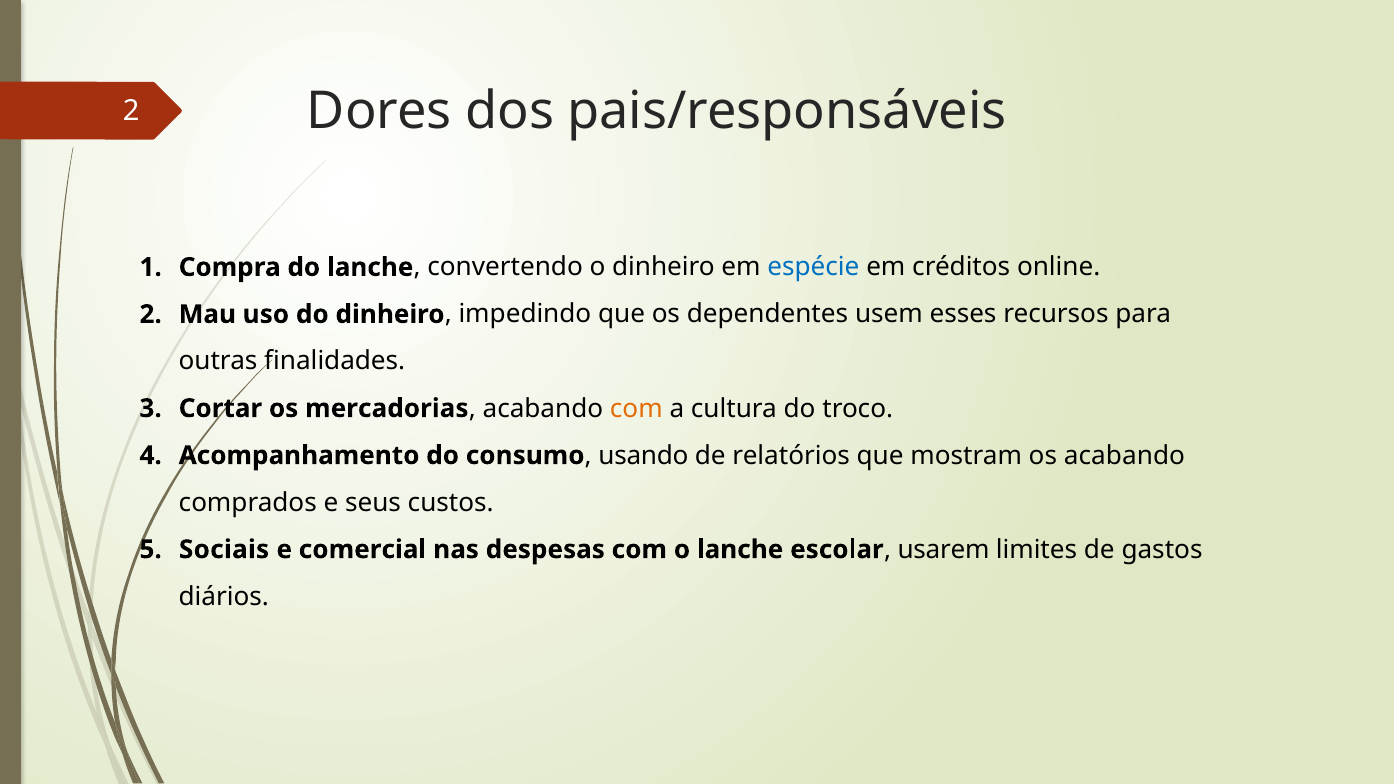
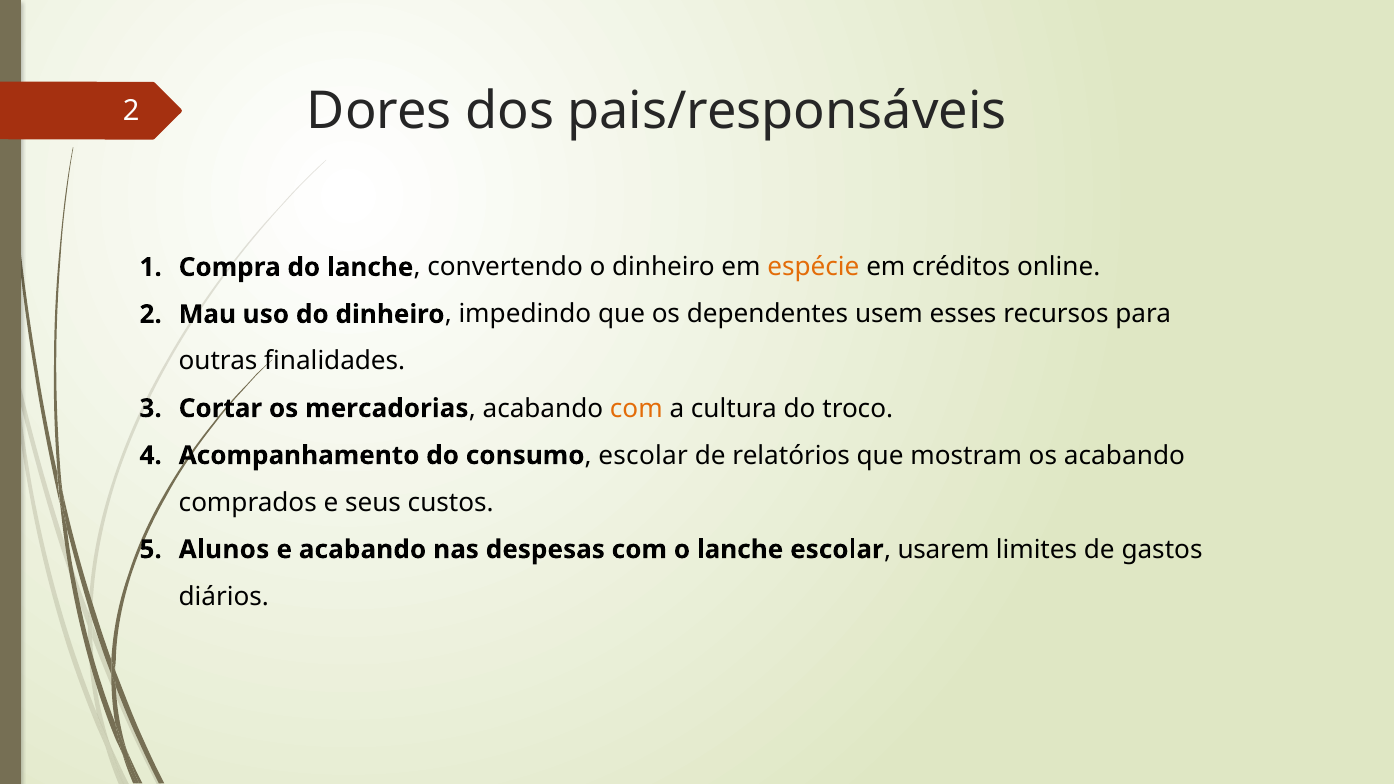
espécie colour: blue -> orange
usando at (643, 456): usando -> escolar
Sociais: Sociais -> Alunos
e comercial: comercial -> acabando
